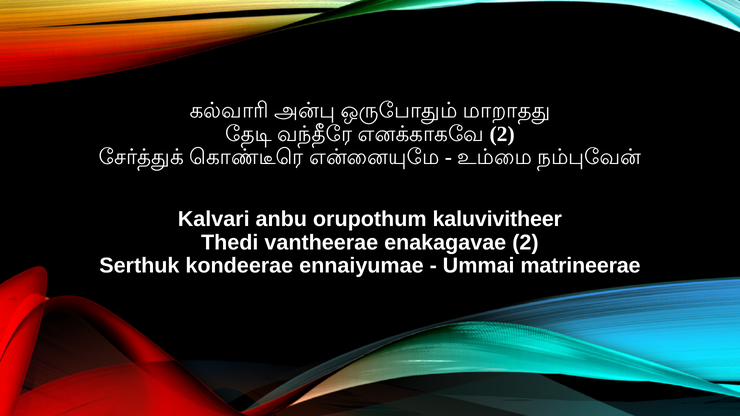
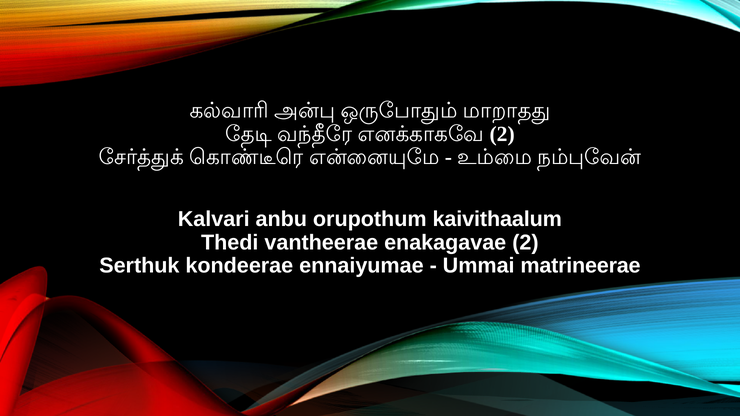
kaluvivitheer: kaluvivitheer -> kaivithaalum
